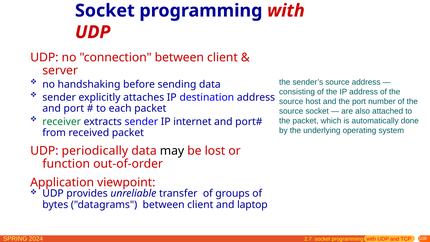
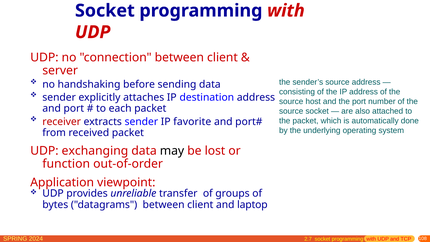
receiver colour: green -> red
internet: internet -> favorite
periodically: periodically -> exchanging
